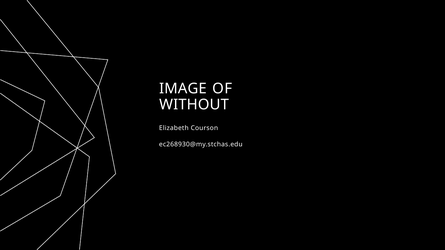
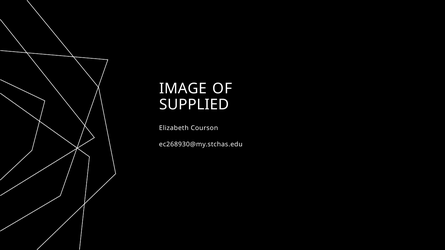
WITHOUT: WITHOUT -> SUPPLIED
